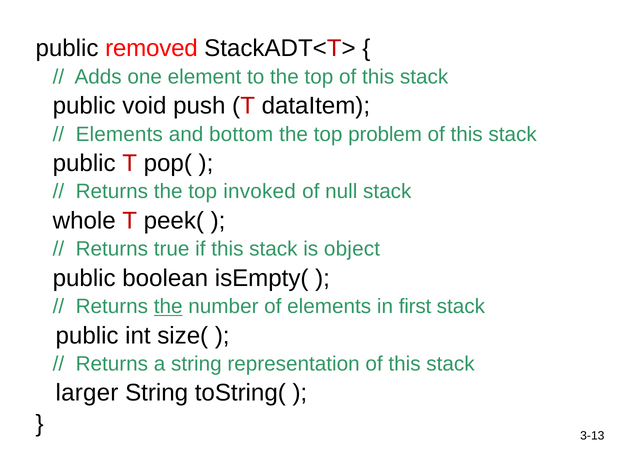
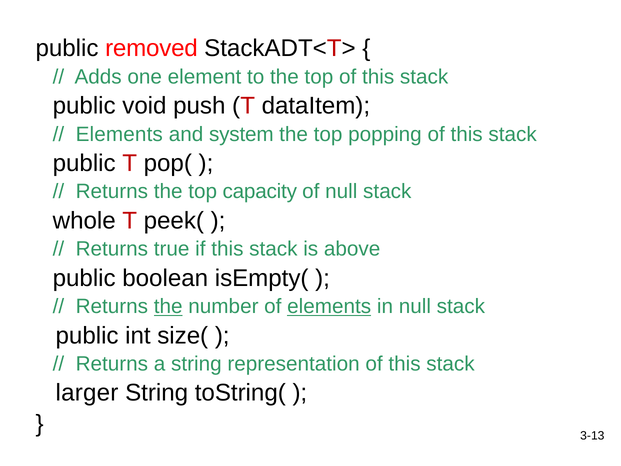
bottom: bottom -> system
problem: problem -> popping
invoked: invoked -> capacity
object: object -> above
elements at (329, 306) underline: none -> present
in first: first -> null
